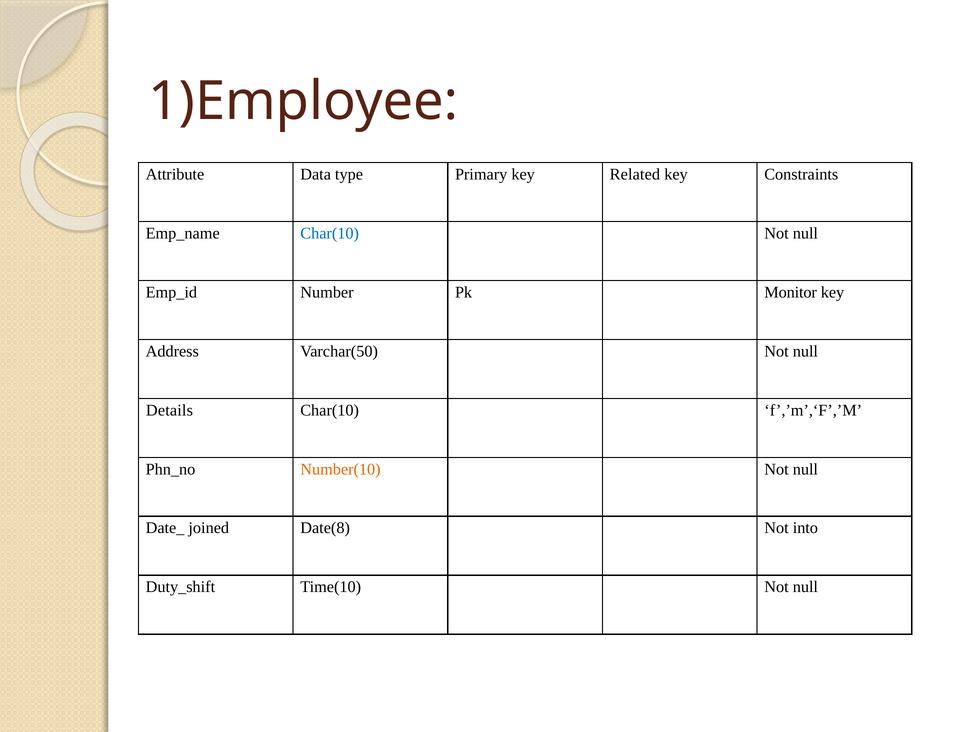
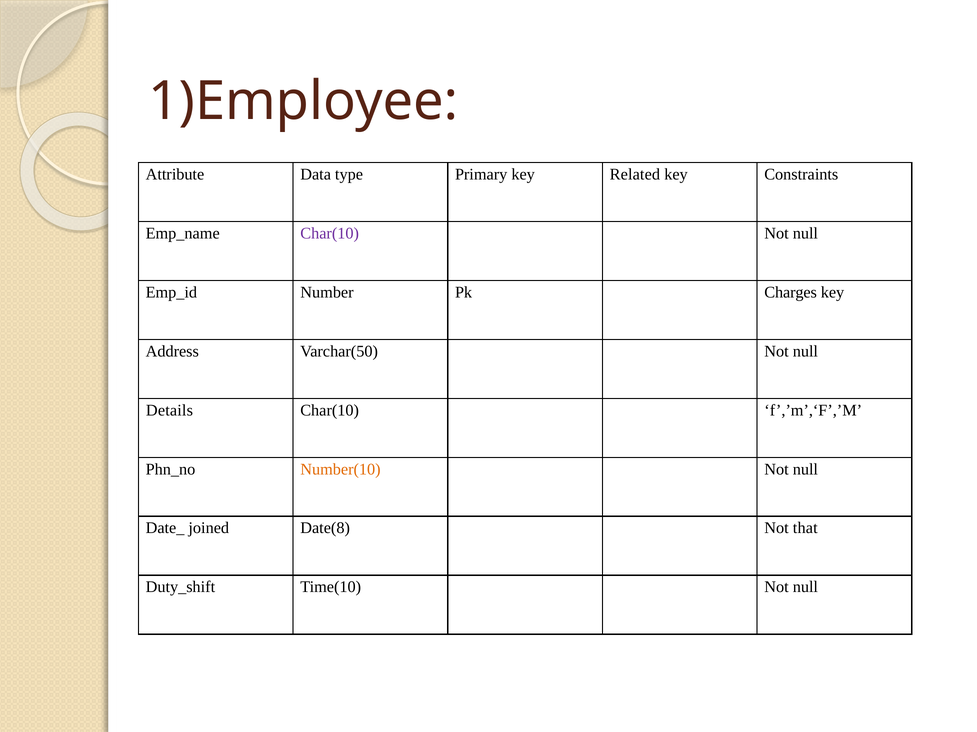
Char(10 at (330, 234) colour: blue -> purple
Monitor: Monitor -> Charges
into: into -> that
